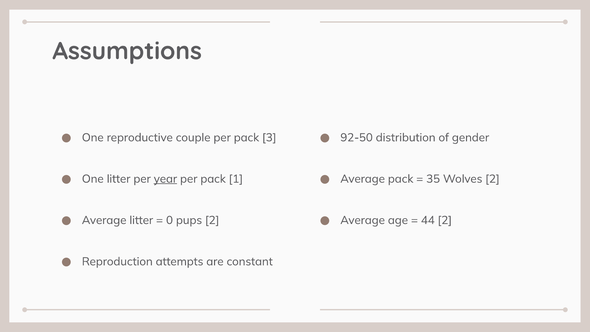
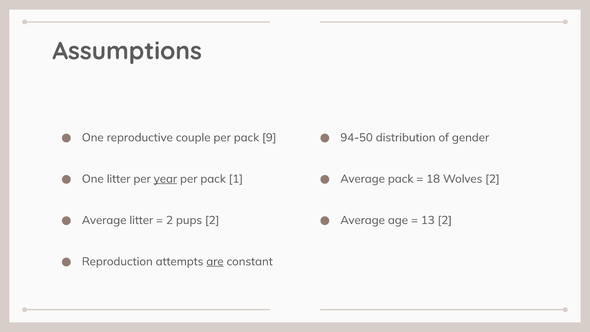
3: 3 -> 9
92-50: 92-50 -> 94-50
35: 35 -> 18
0 at (170, 220): 0 -> 2
44: 44 -> 13
are underline: none -> present
